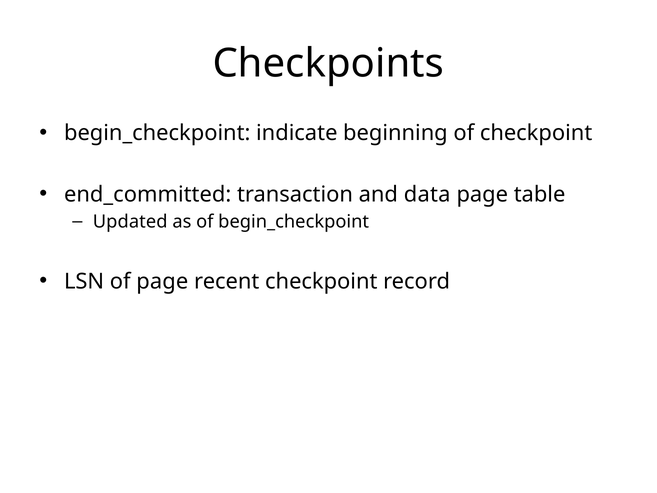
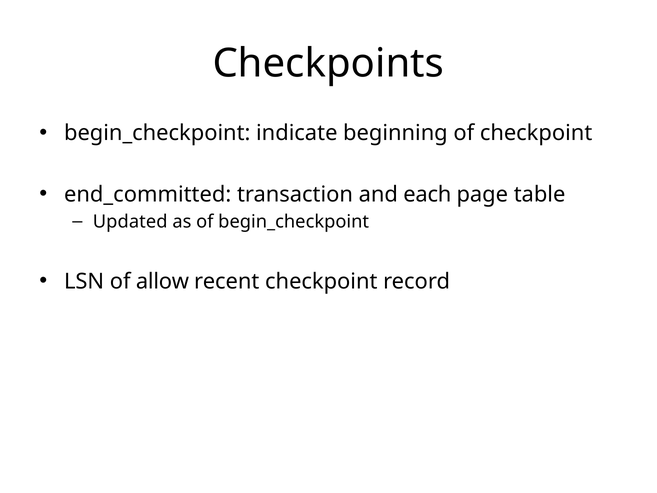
data: data -> each
of page: page -> allow
